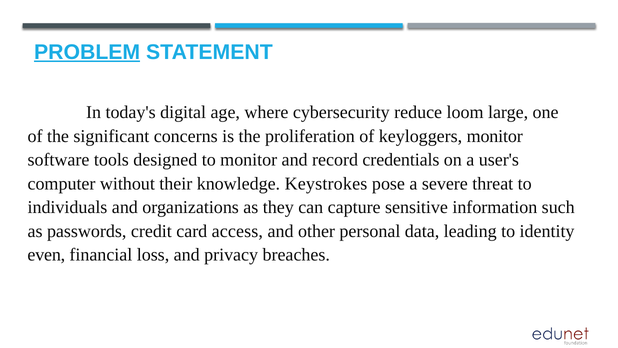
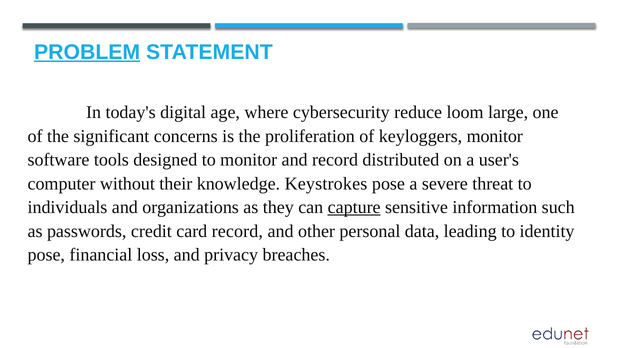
credentials: credentials -> distributed
capture underline: none -> present
card access: access -> record
even at (46, 255): even -> pose
